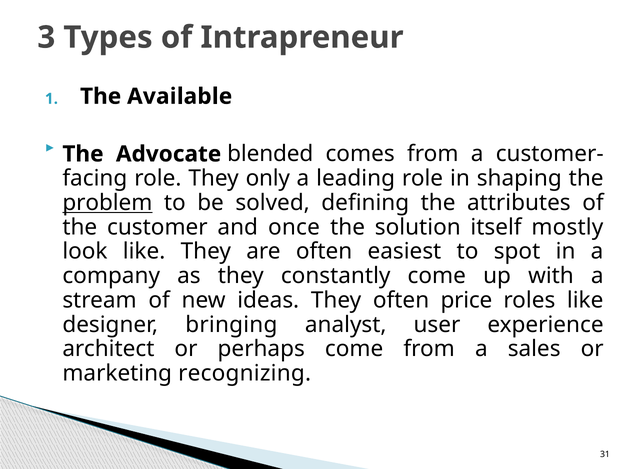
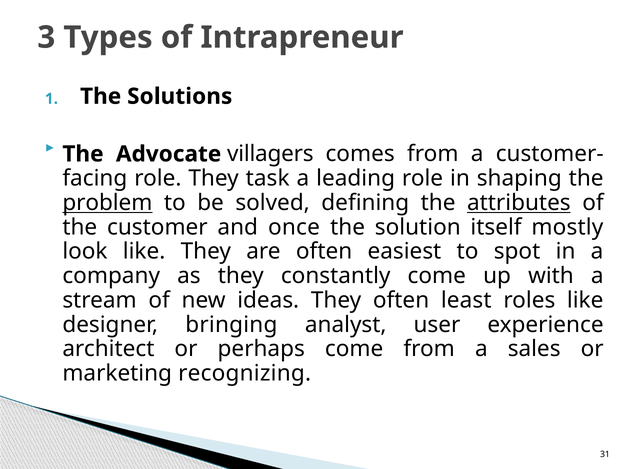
Available: Available -> Solutions
blended: blended -> villagers
only: only -> task
attributes underline: none -> present
price: price -> least
